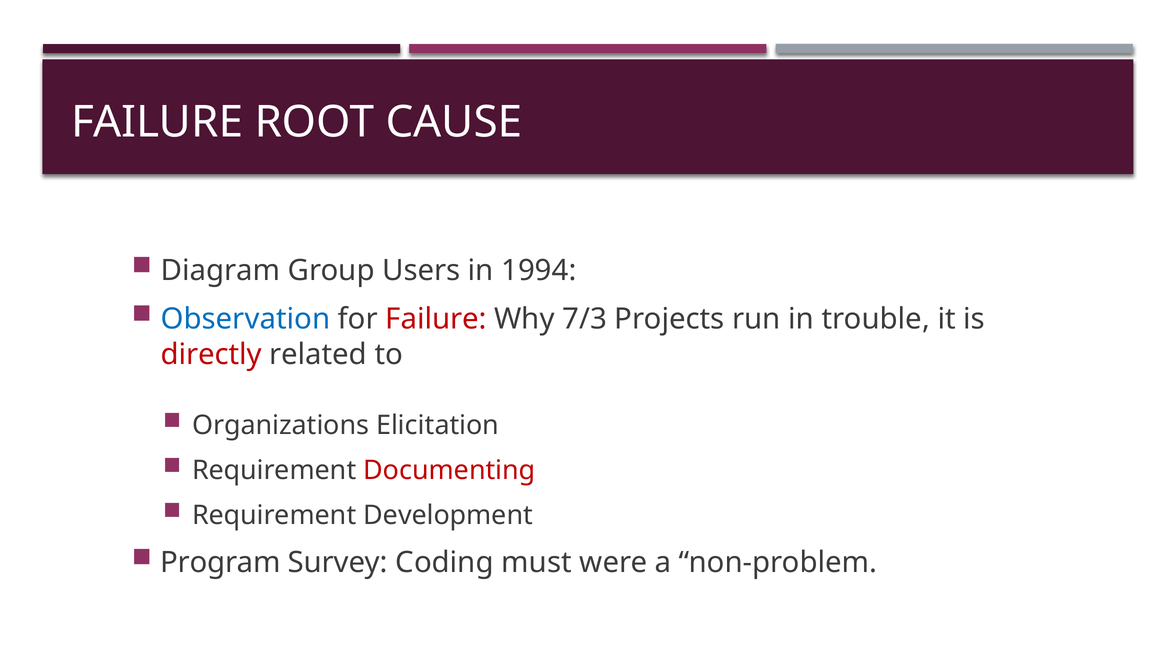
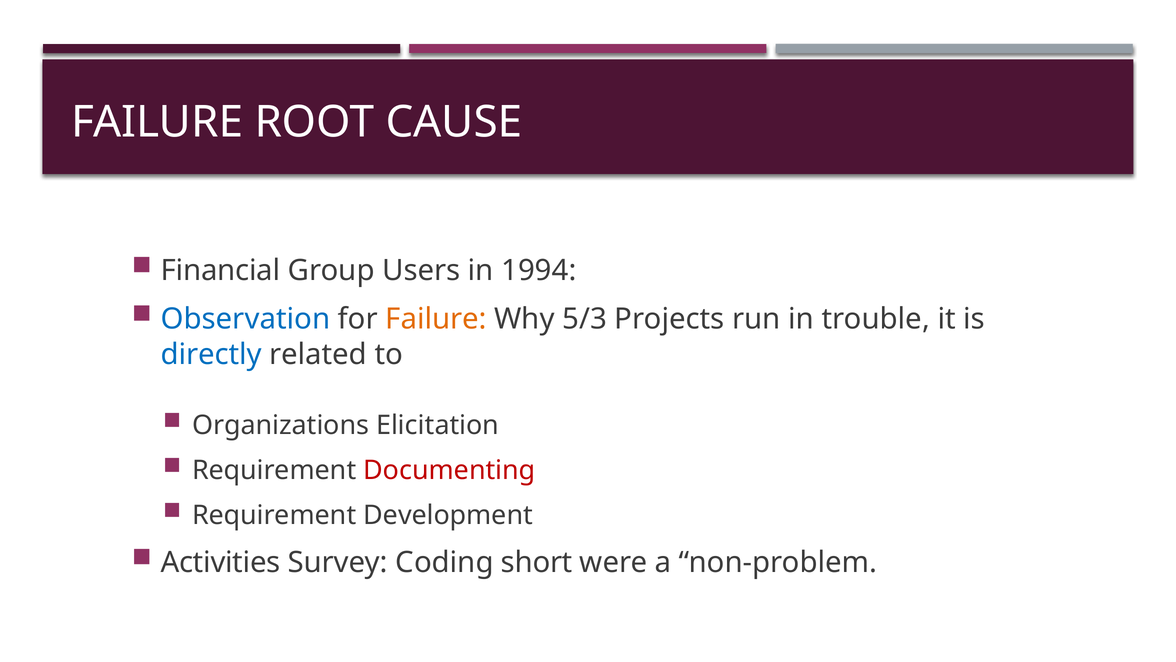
Diagram: Diagram -> Financial
Failure at (436, 319) colour: red -> orange
7/3: 7/3 -> 5/3
directly colour: red -> blue
Program: Program -> Activities
must: must -> short
